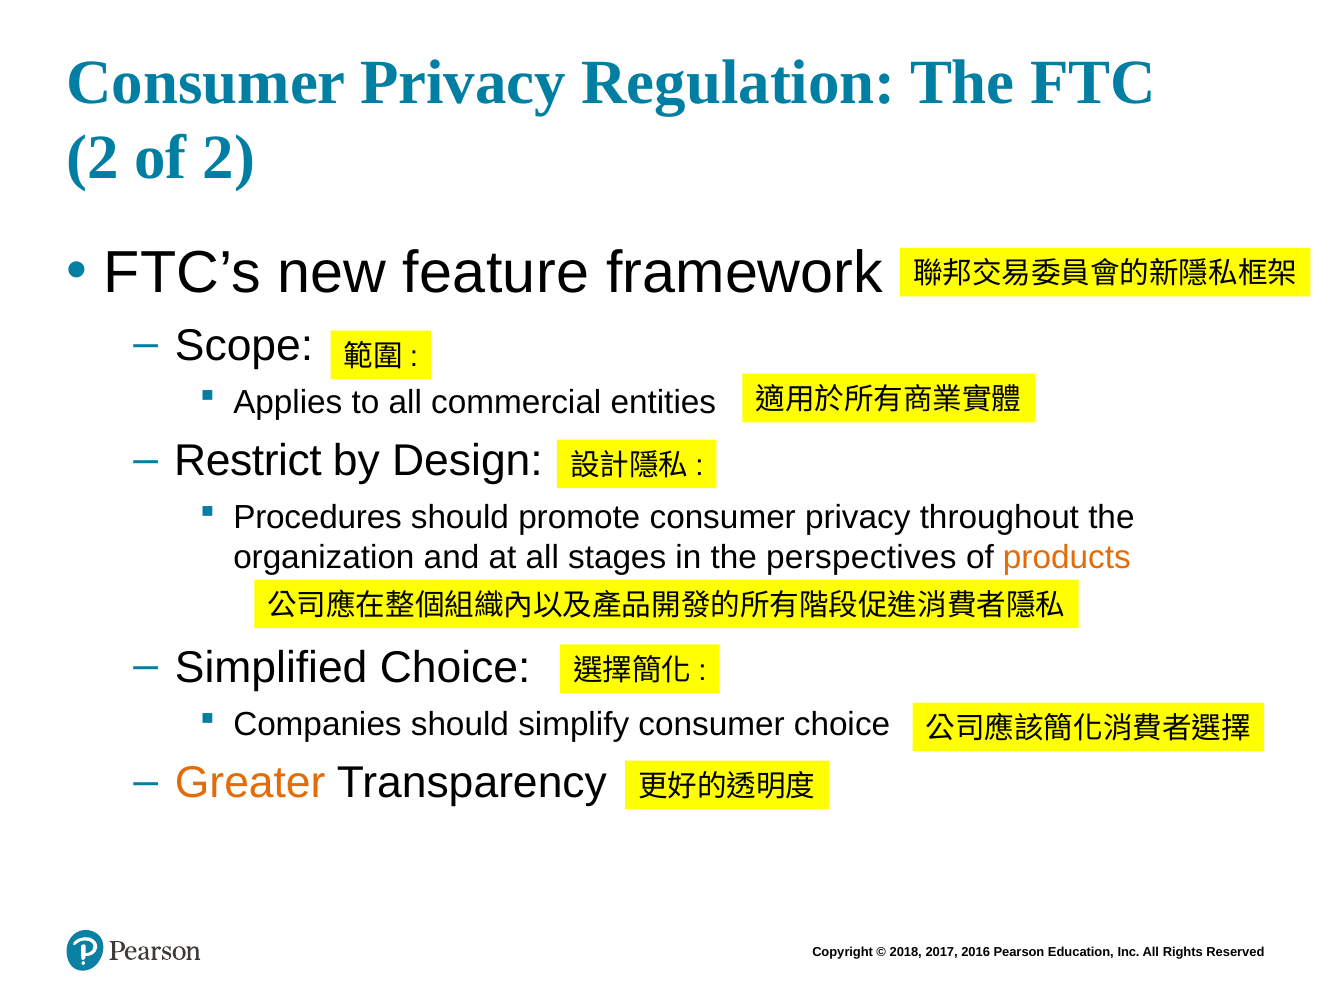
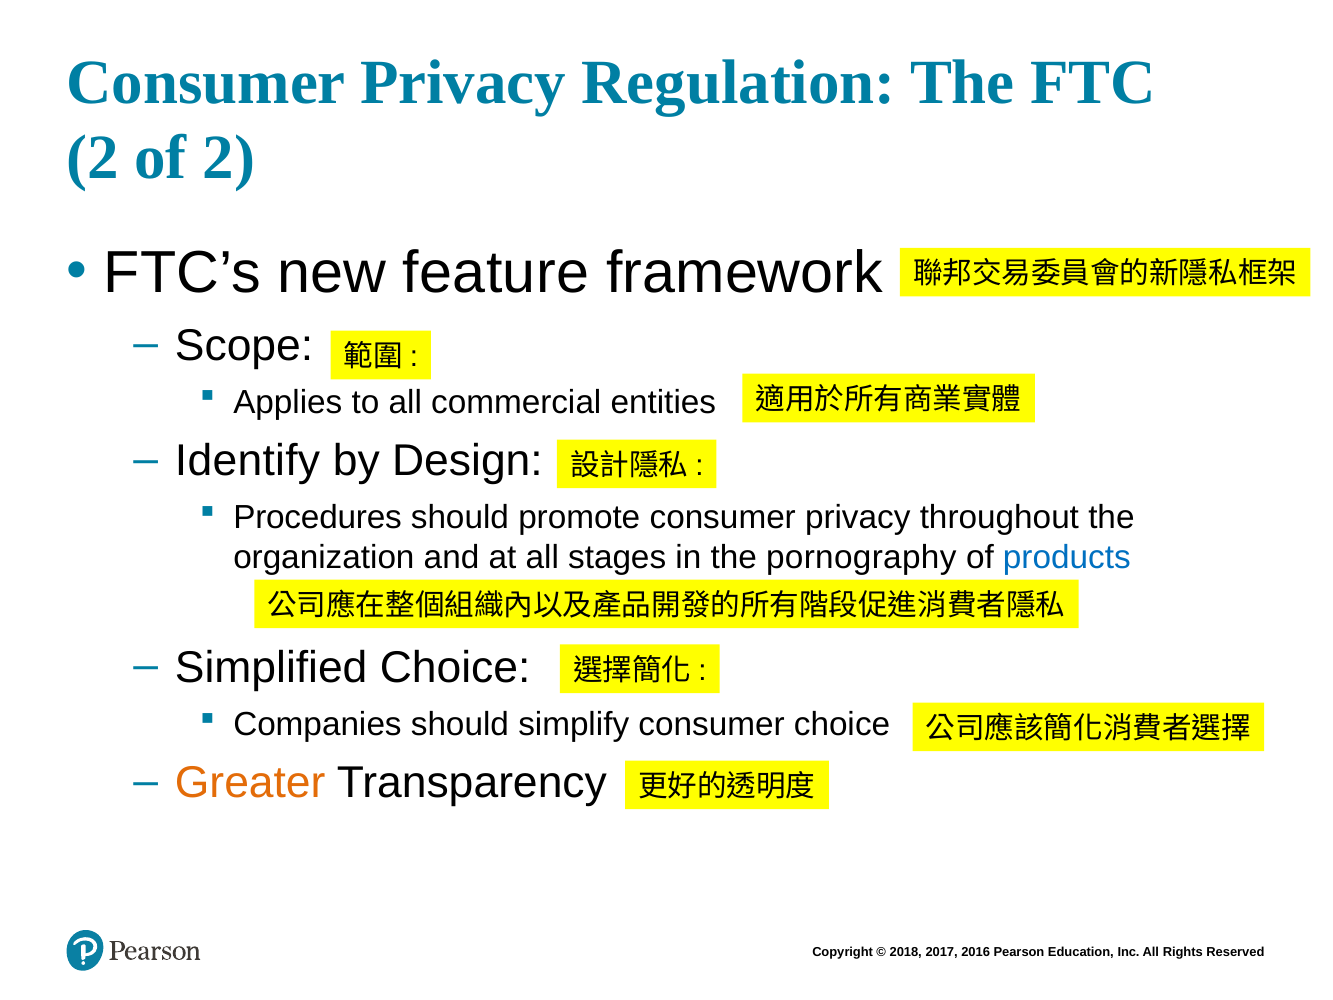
Restrict: Restrict -> Identify
perspectives: perspectives -> pornography
products colour: orange -> blue
